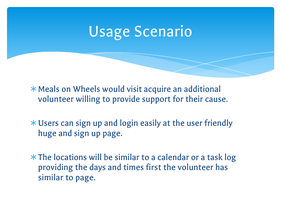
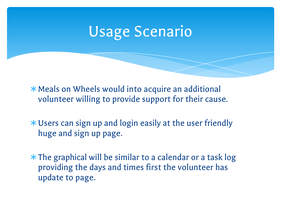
visit: visit -> into
locations: locations -> graphical
similar at (51, 177): similar -> update
